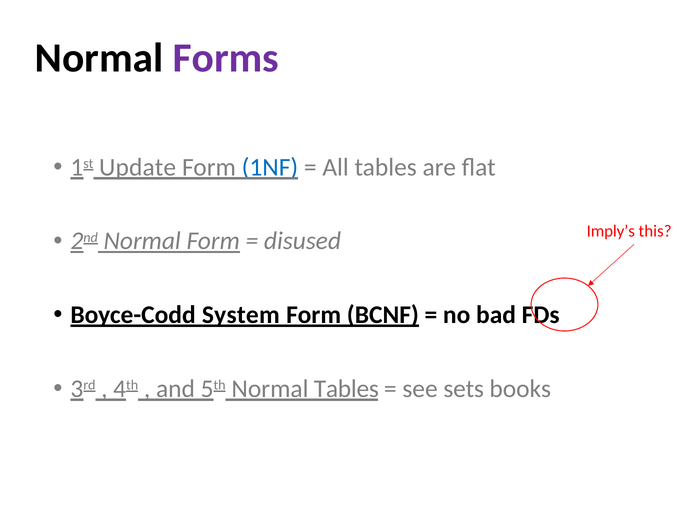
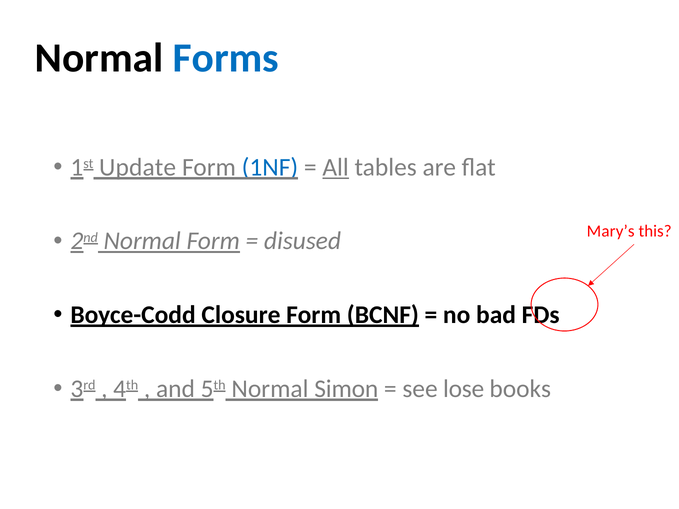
Forms colour: purple -> blue
All underline: none -> present
Imply’s: Imply’s -> Mary’s
System: System -> Closure
Normal Tables: Tables -> Simon
sets: sets -> lose
